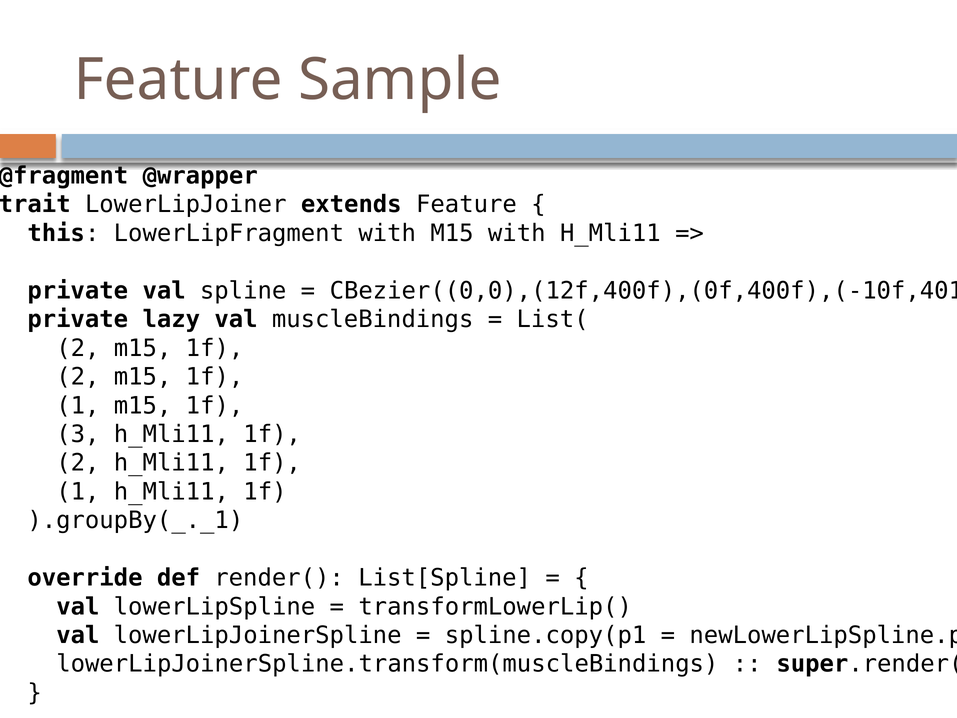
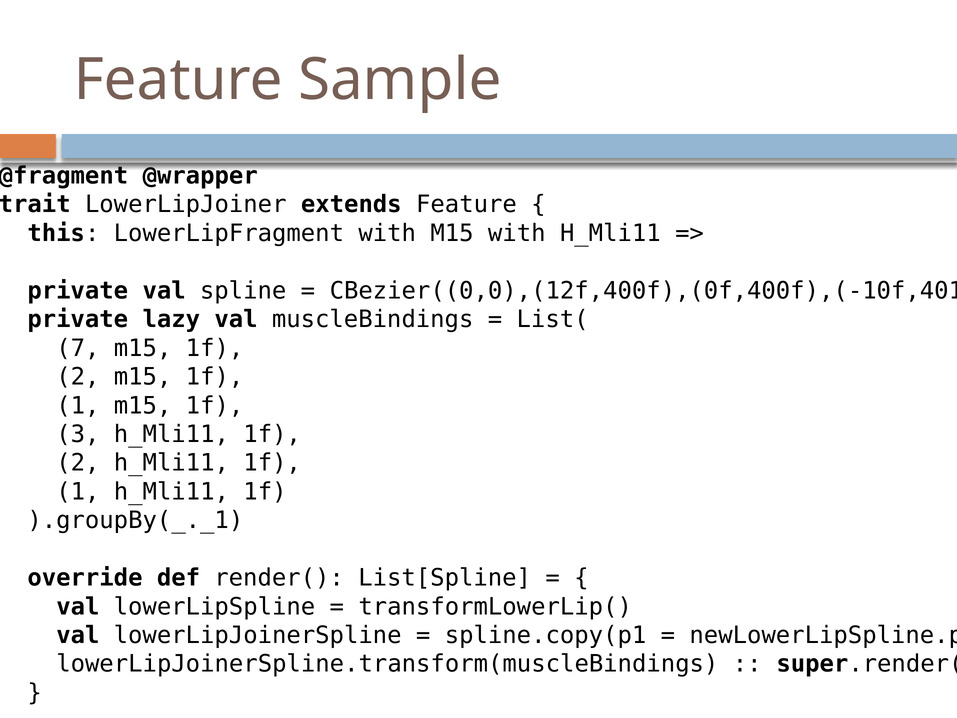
2 at (78, 348): 2 -> 7
